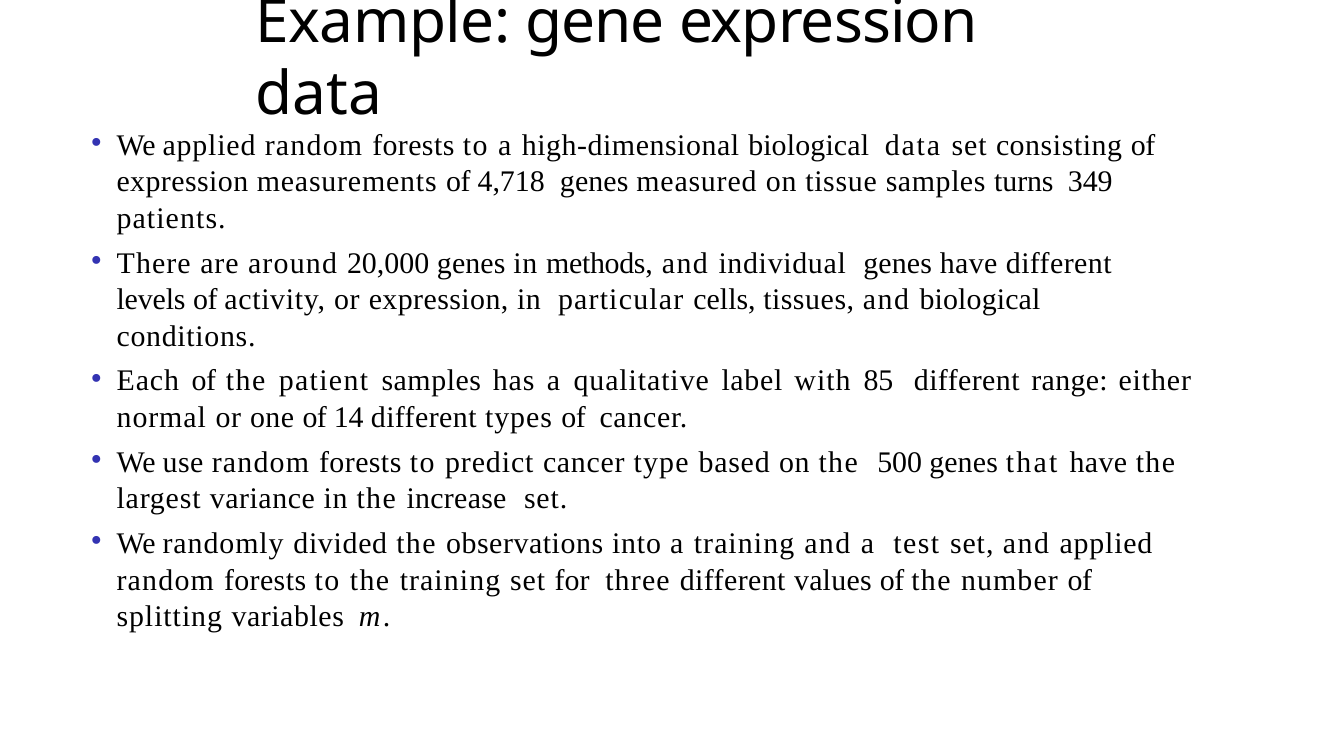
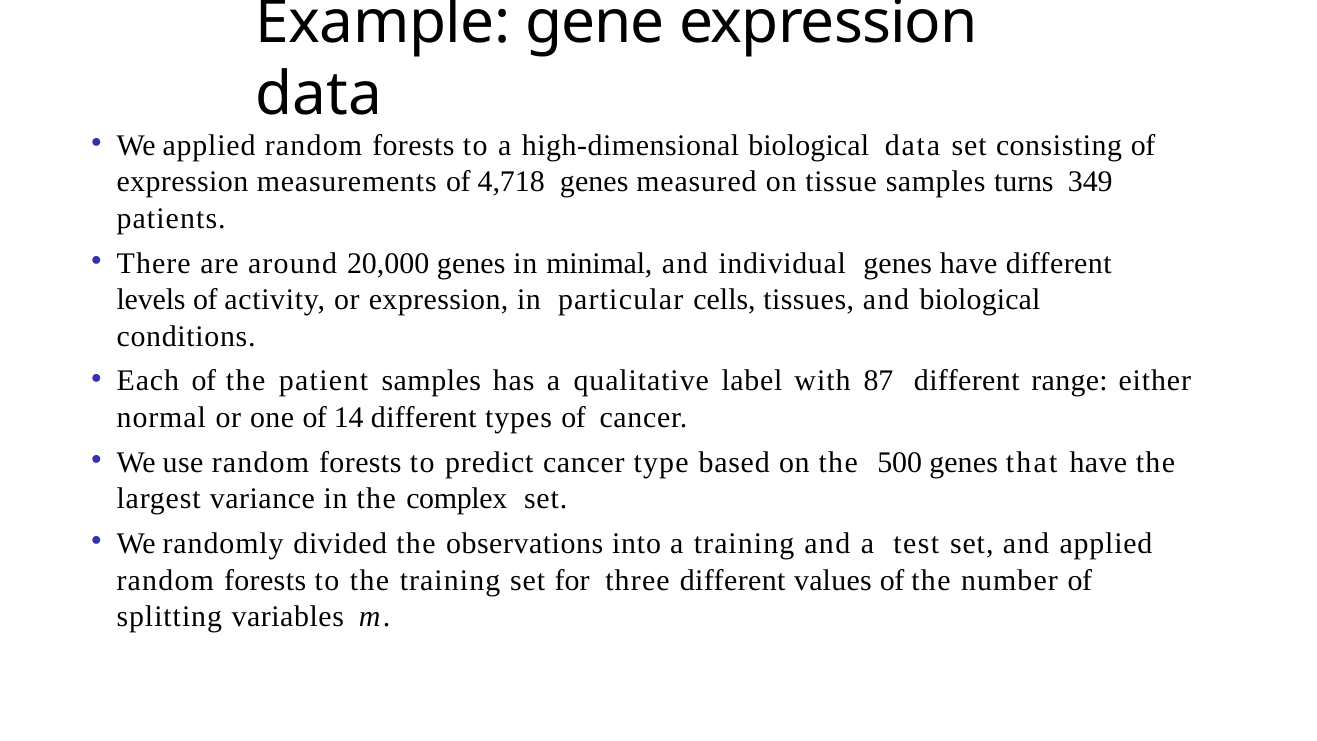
methods: methods -> minimal
85: 85 -> 87
increase: increase -> complex
